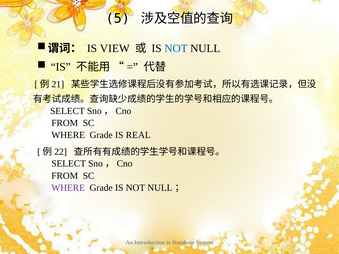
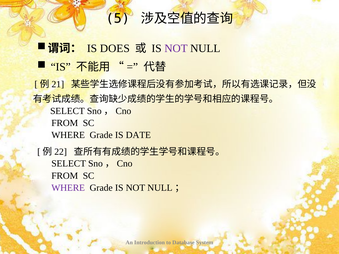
VIEW: VIEW -> DOES
NOT at (176, 48) colour: blue -> purple
REAL: REAL -> DATE
